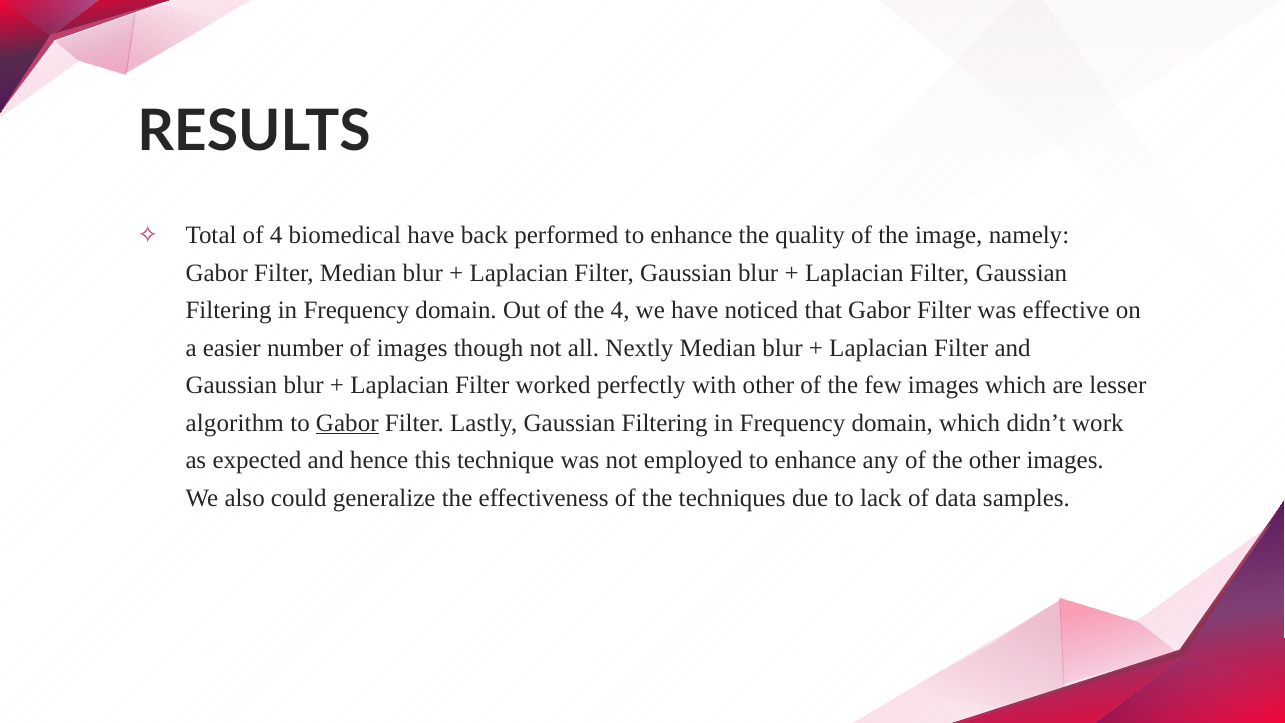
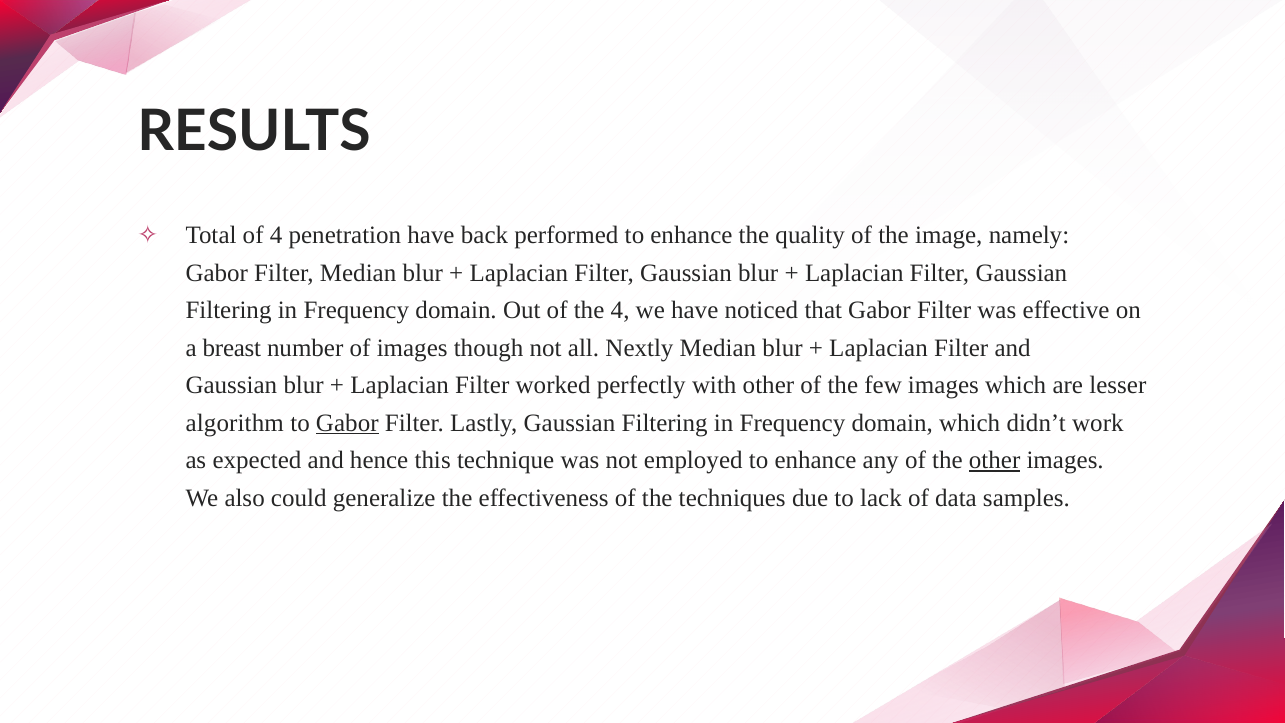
biomedical: biomedical -> penetration
easier: easier -> breast
other at (995, 460) underline: none -> present
